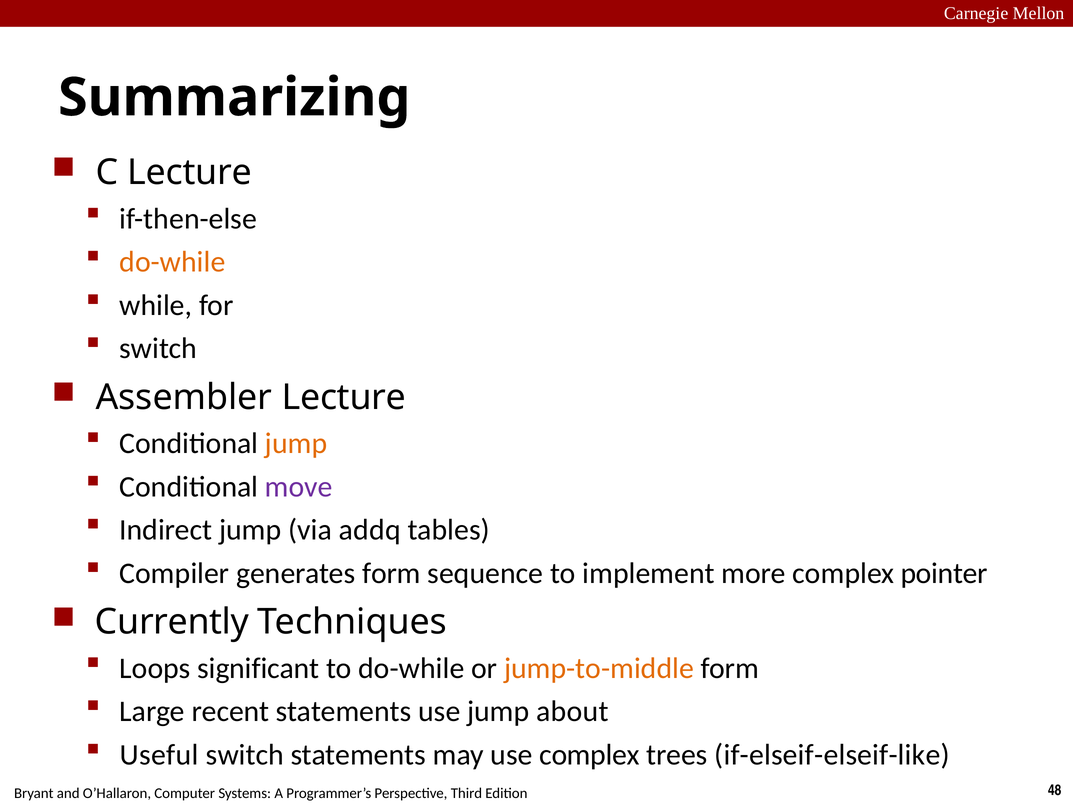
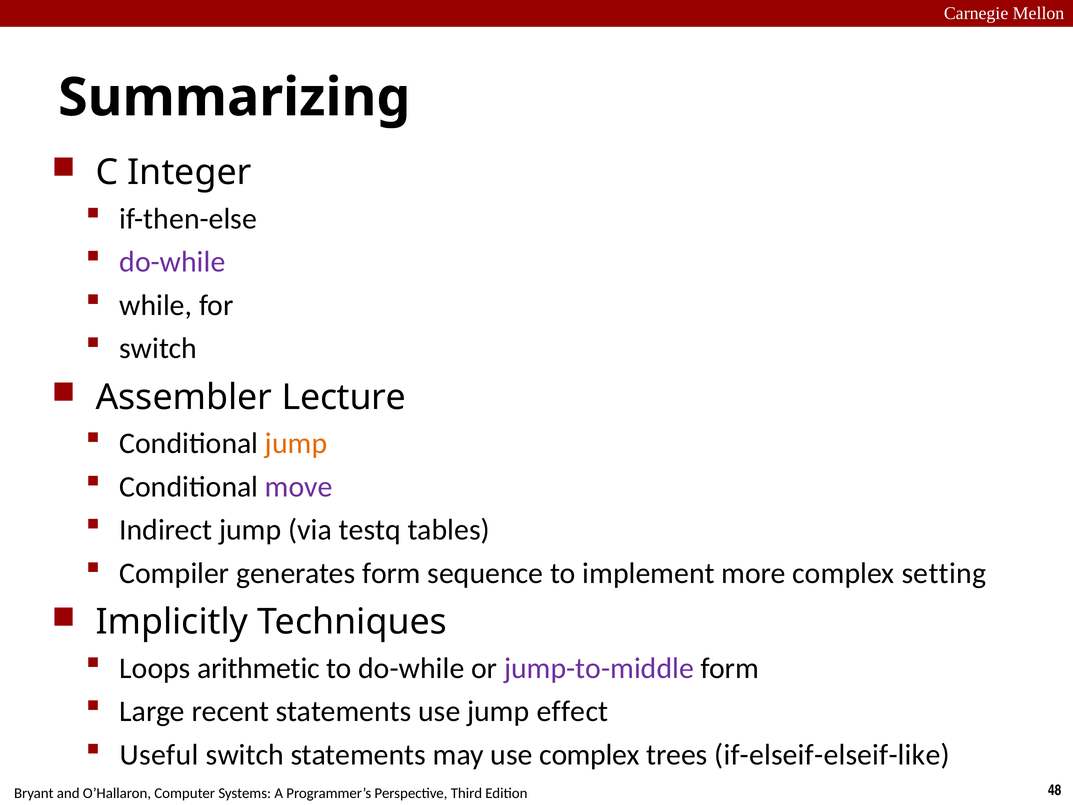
C Lecture: Lecture -> Integer
do-while at (172, 262) colour: orange -> purple
addq: addq -> testq
pointer: pointer -> setting
Currently: Currently -> Implicitly
significant: significant -> arithmetic
jump-to-middle colour: orange -> purple
about: about -> effect
